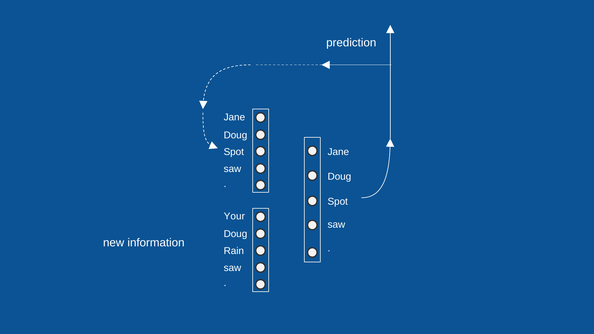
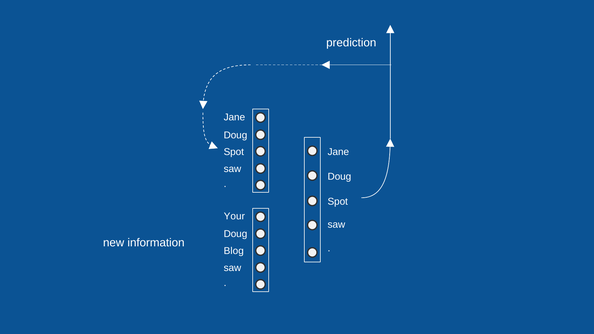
Rain: Rain -> Blog
